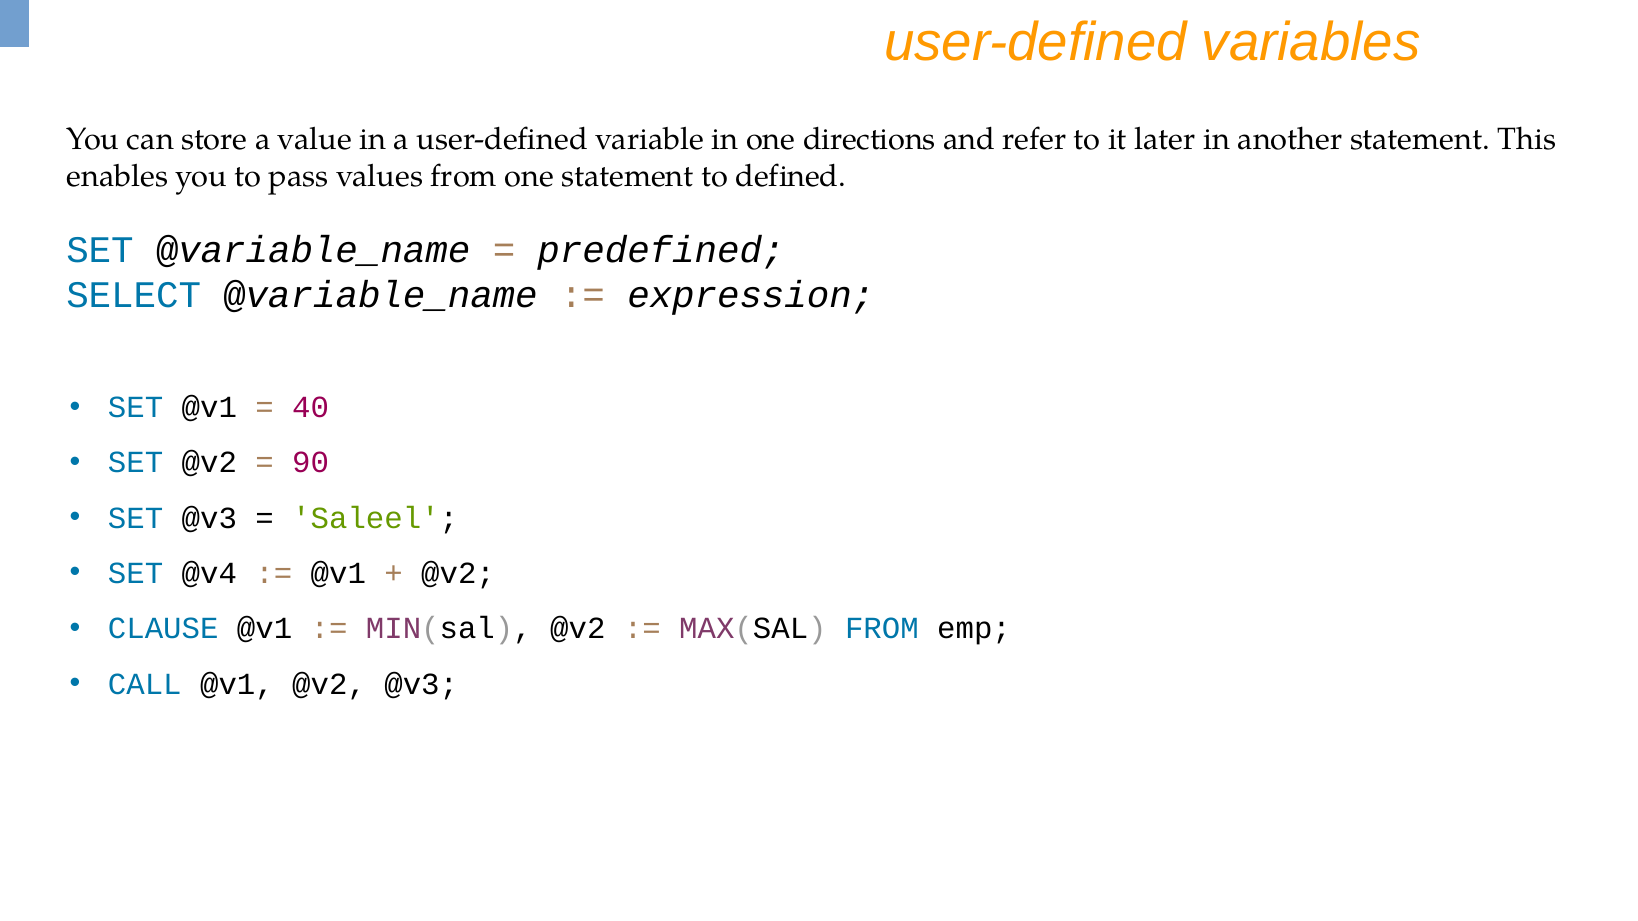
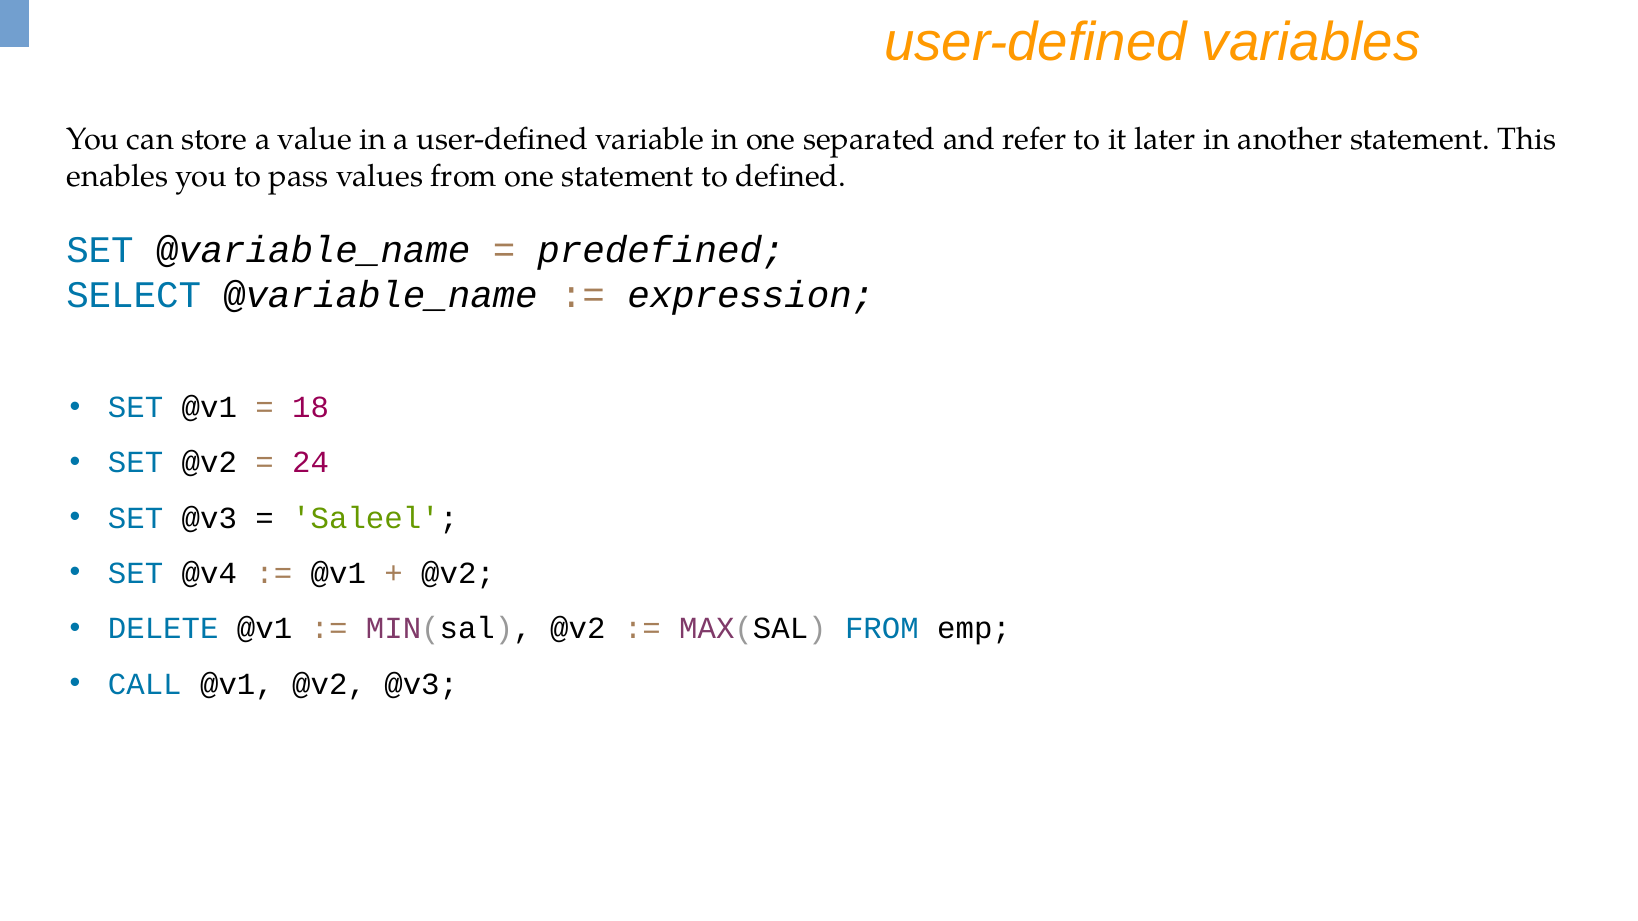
directions: directions -> separated
40: 40 -> 18
90: 90 -> 24
CLAUSE: CLAUSE -> DELETE
